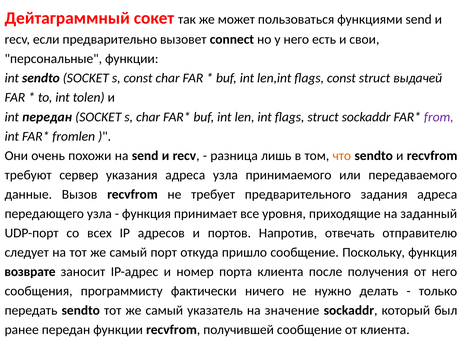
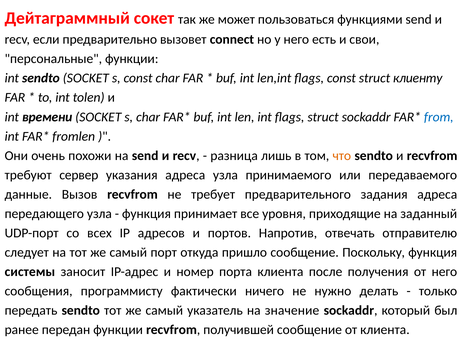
выдачей: выдачей -> клиенту
int передан: передан -> времени
from colour: purple -> blue
возврате: возврате -> системы
